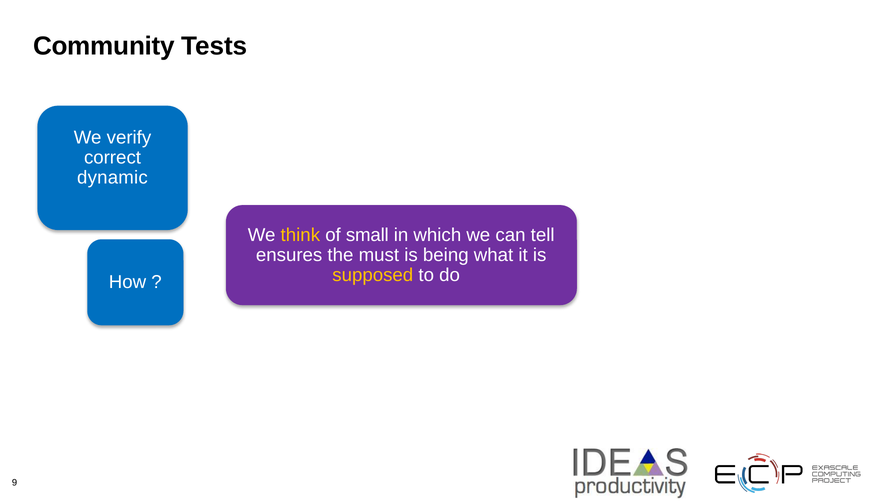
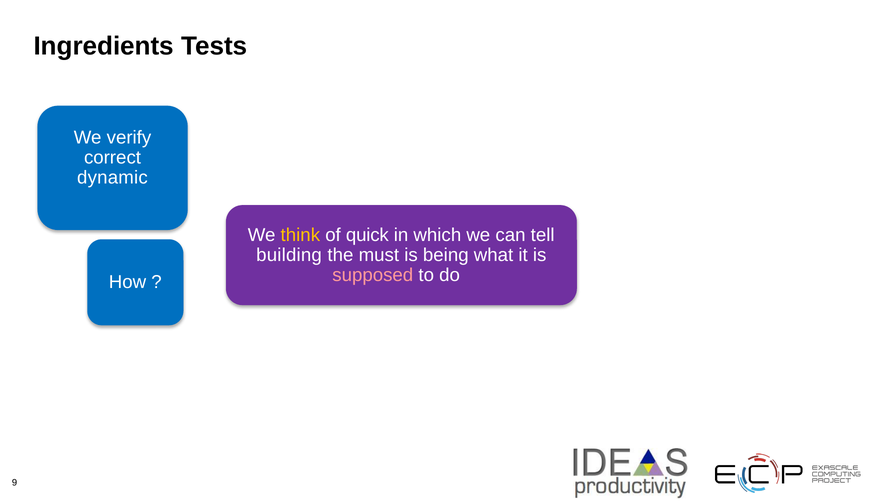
Community: Community -> Ingredients
small: small -> quick
ensures: ensures -> building
supposed colour: yellow -> pink
